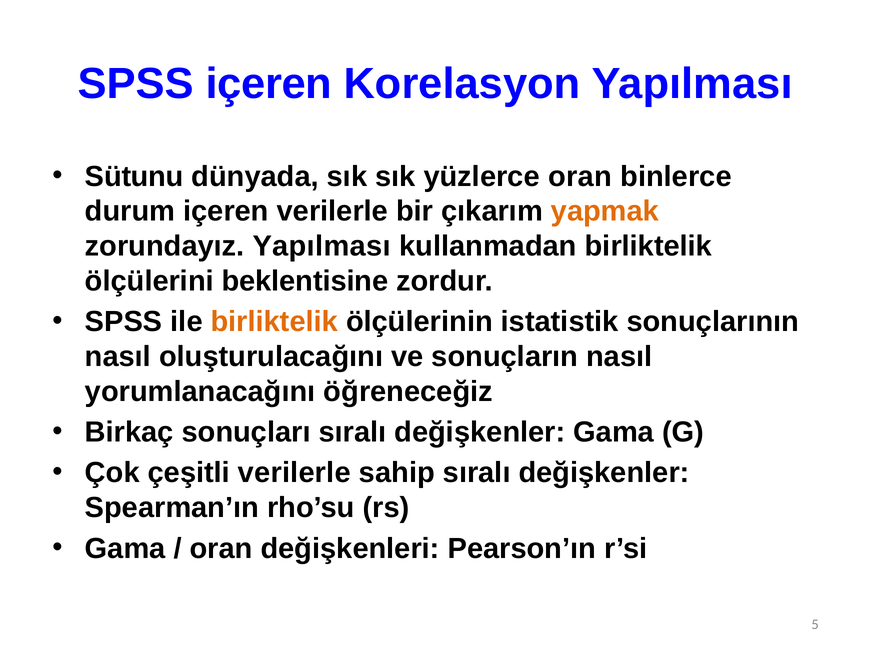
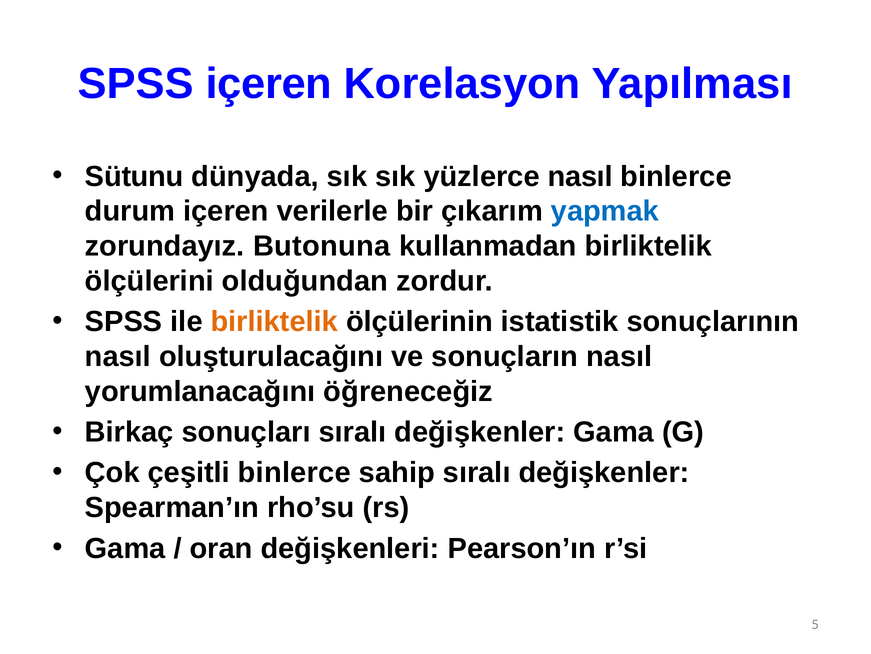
yüzlerce oran: oran -> nasıl
yapmak colour: orange -> blue
zorundayız Yapılması: Yapılması -> Butonuna
beklentisine: beklentisine -> olduğundan
çeşitli verilerle: verilerle -> binlerce
